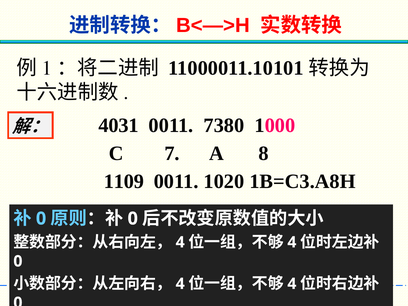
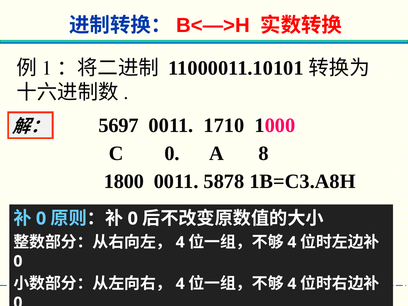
4031: 4031 -> 5697
7380: 7380 -> 1710
C 7: 7 -> 0
1109: 1109 -> 1800
1020: 1020 -> 5878
